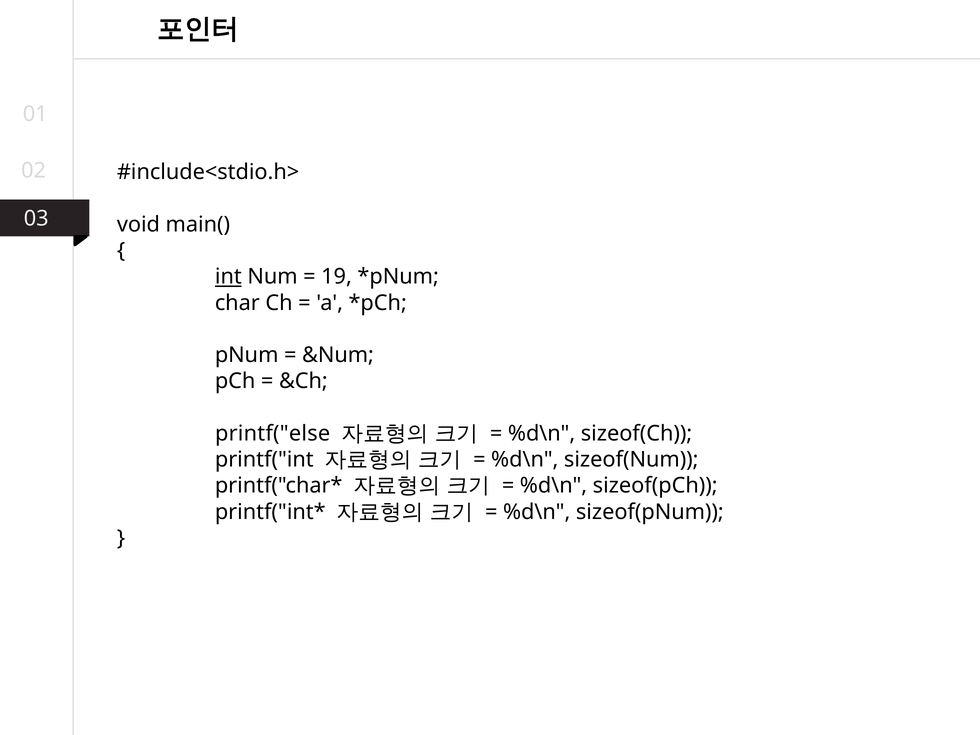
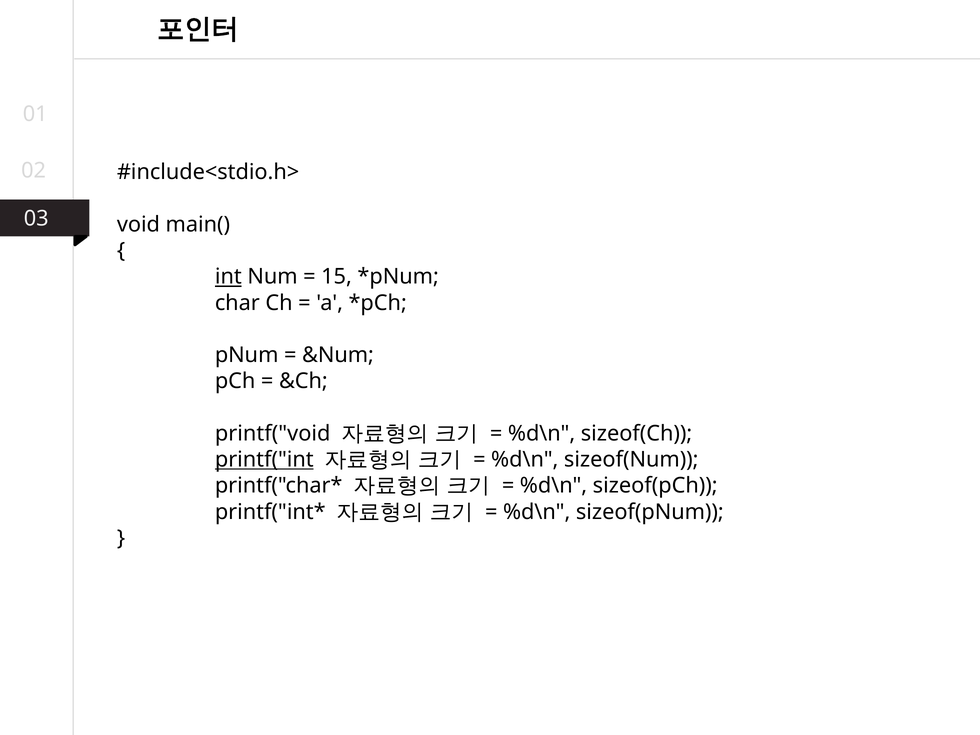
19: 19 -> 15
printf("else: printf("else -> printf("void
printf("int underline: none -> present
